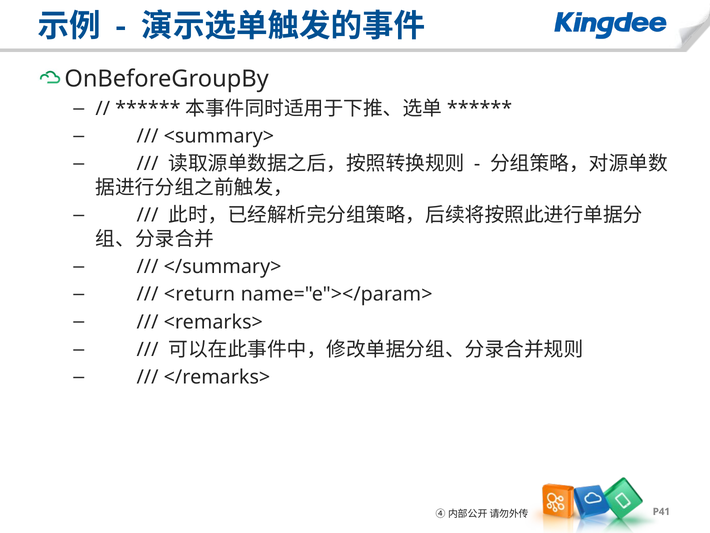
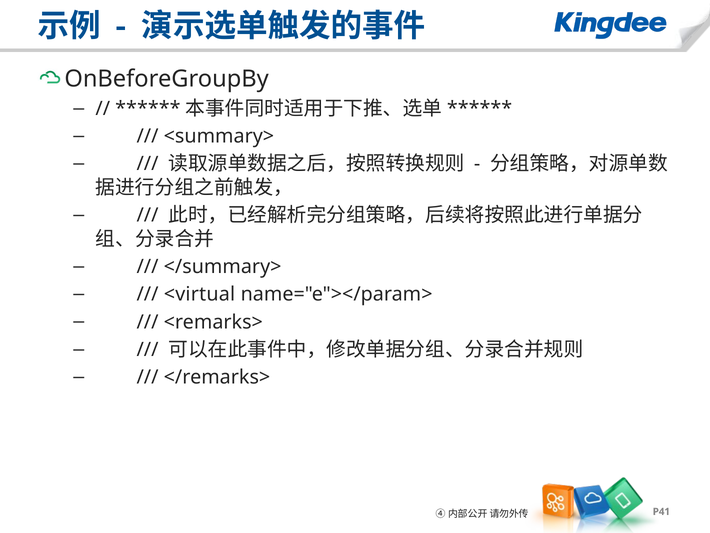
<return: <return -> <virtual
